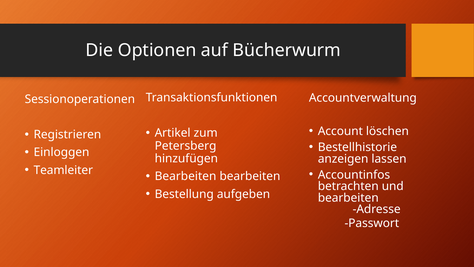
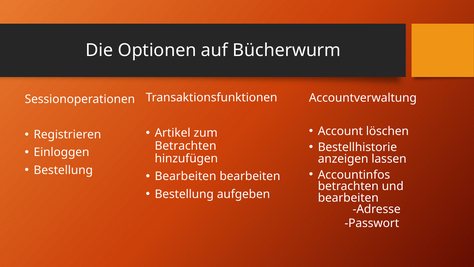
Petersberg at (186, 146): Petersberg -> Betrachten
Teamleiter at (63, 170): Teamleiter -> Bestellung
